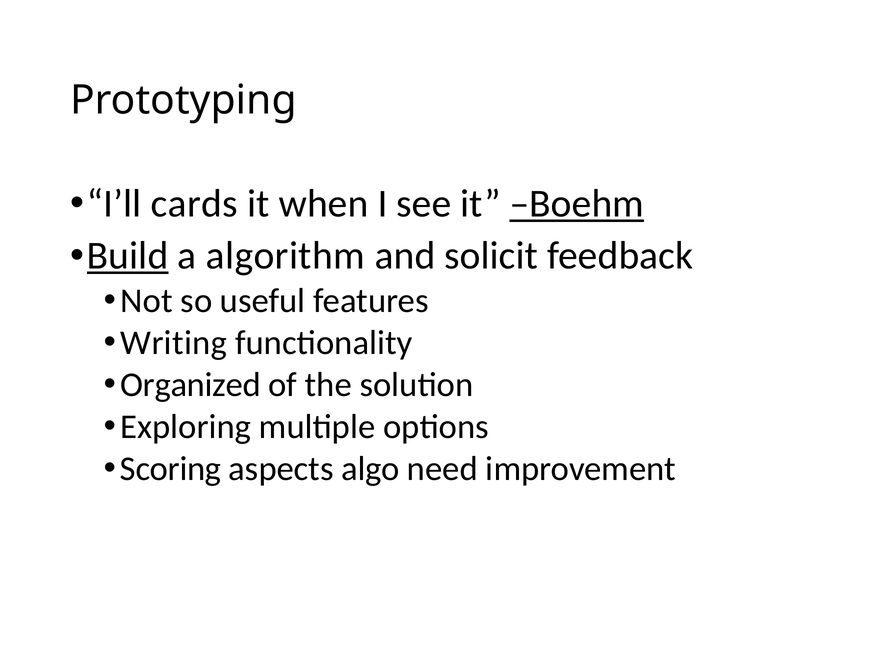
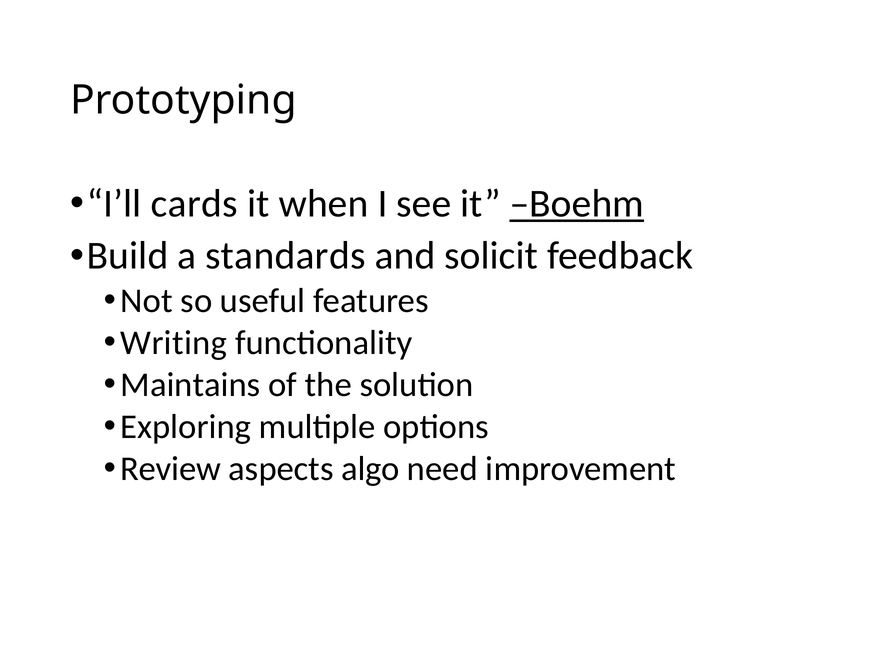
Build underline: present -> none
algorithm: algorithm -> standards
Organized: Organized -> Maintains
Scoring: Scoring -> Review
